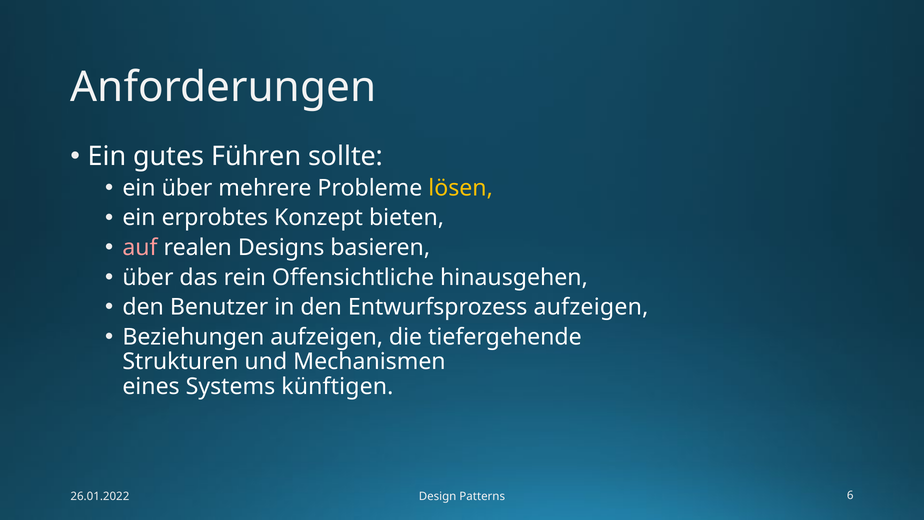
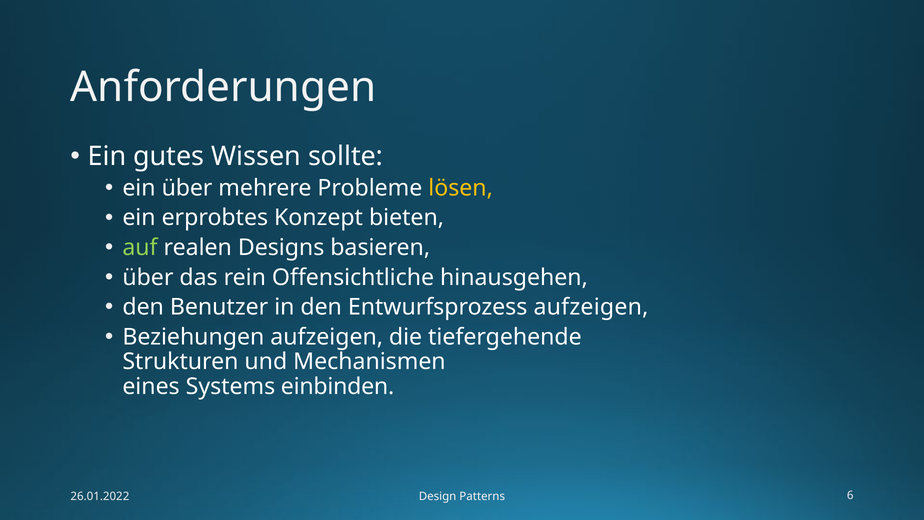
Führen: Führen -> Wissen
auf colour: pink -> light green
künftigen: künftigen -> einbinden
